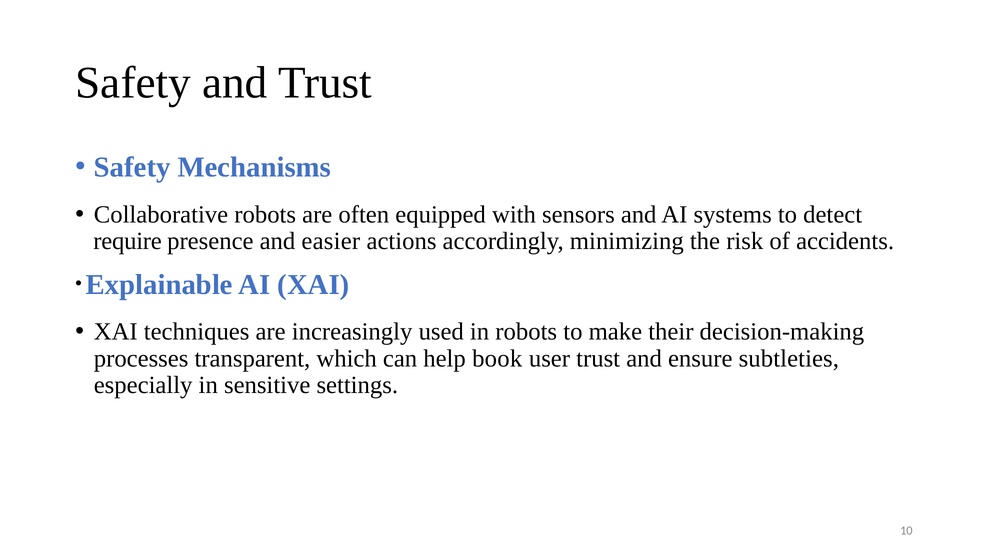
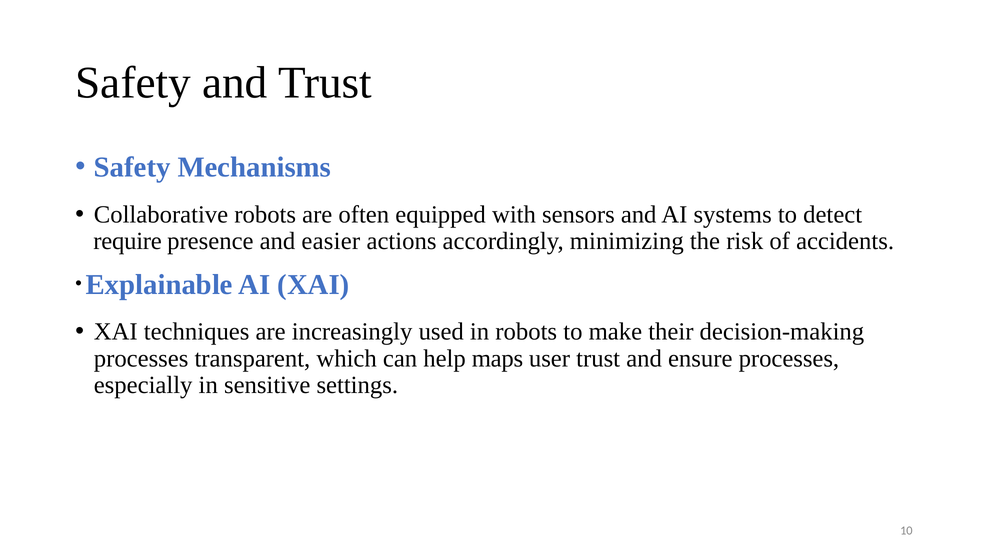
book: book -> maps
ensure subtleties: subtleties -> processes
